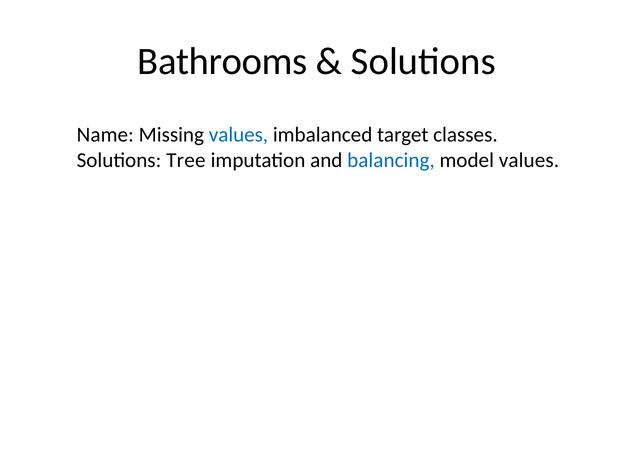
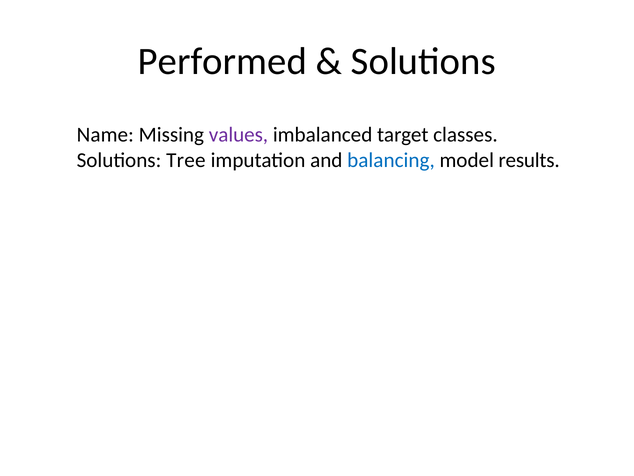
Bathrooms: Bathrooms -> Performed
values at (238, 135) colour: blue -> purple
model values: values -> results
